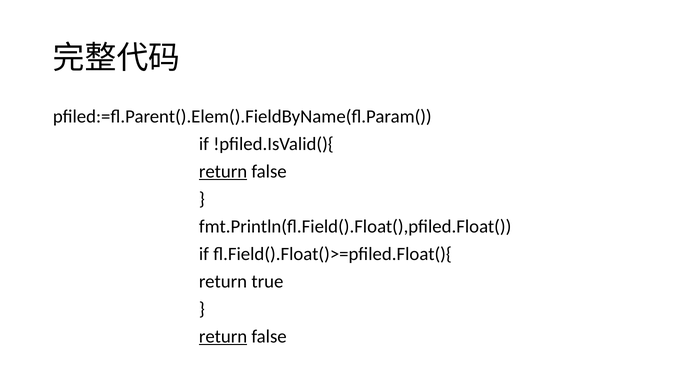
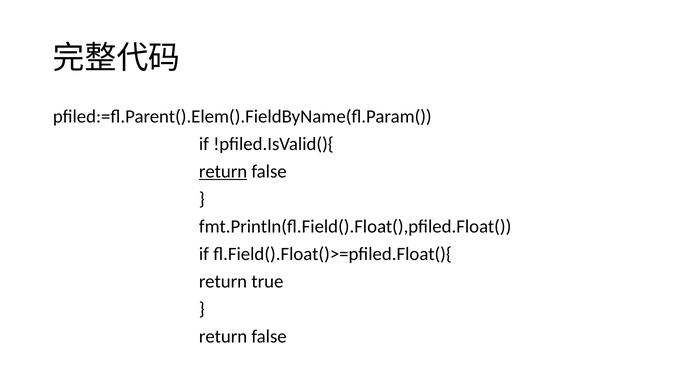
return at (223, 337) underline: present -> none
